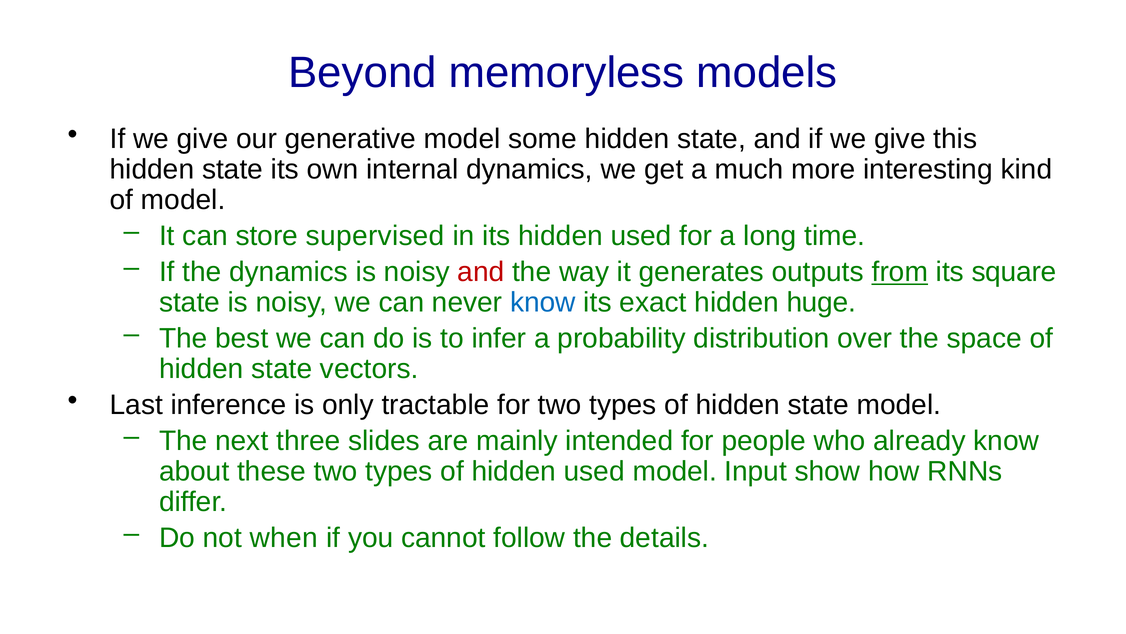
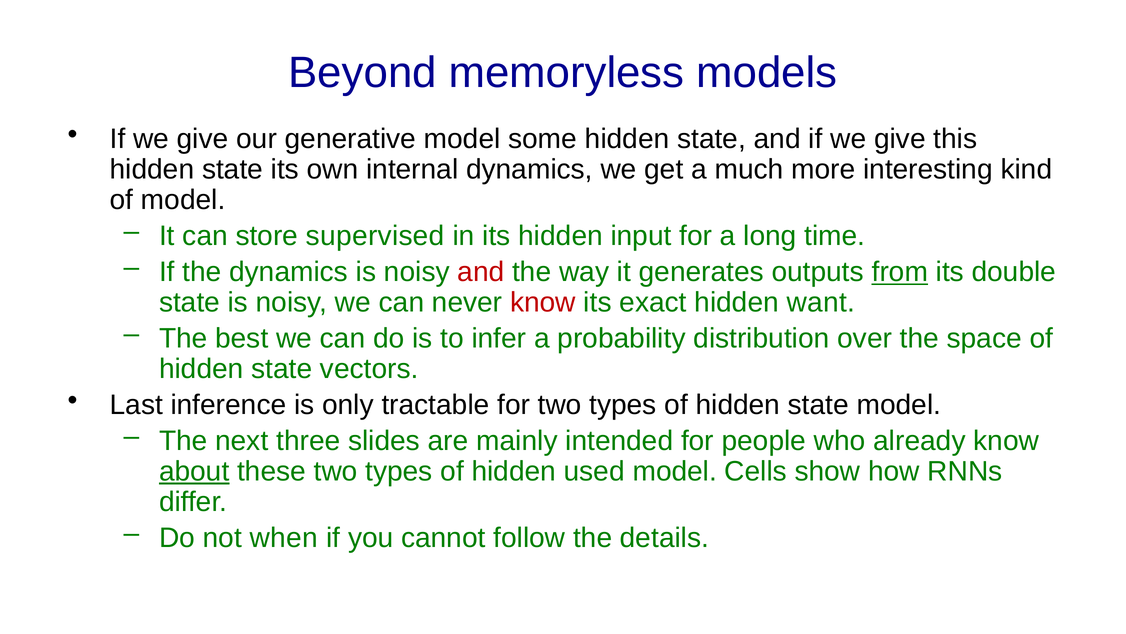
its hidden used: used -> input
square: square -> double
know at (543, 302) colour: blue -> red
huge: huge -> want
about underline: none -> present
Input: Input -> Cells
